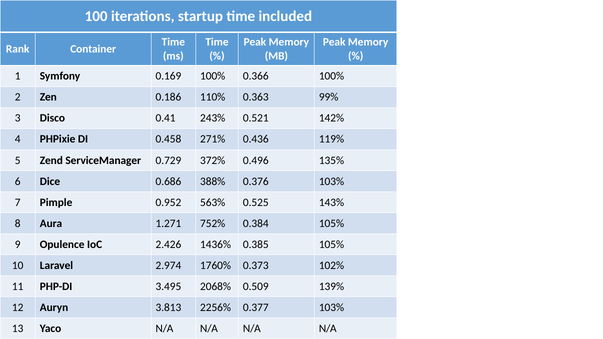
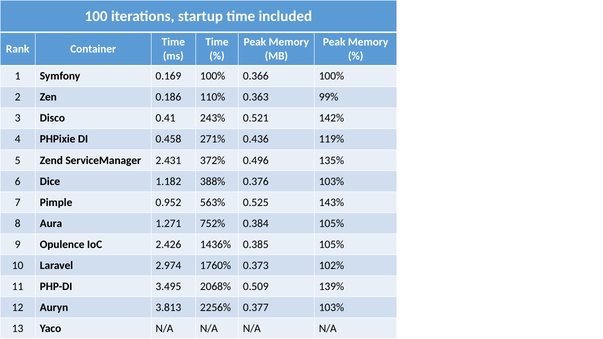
0.729: 0.729 -> 2.431
0.686: 0.686 -> 1.182
